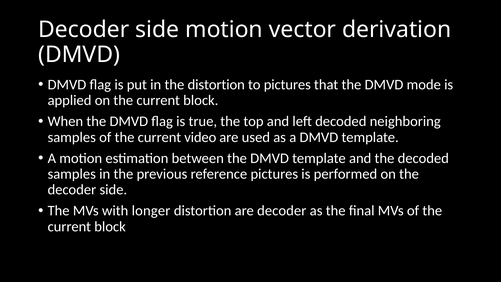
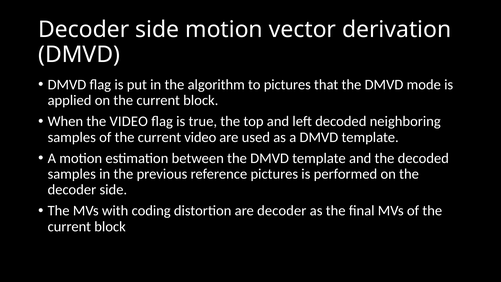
the distortion: distortion -> algorithm
When the DMVD: DMVD -> VIDEO
longer: longer -> coding
